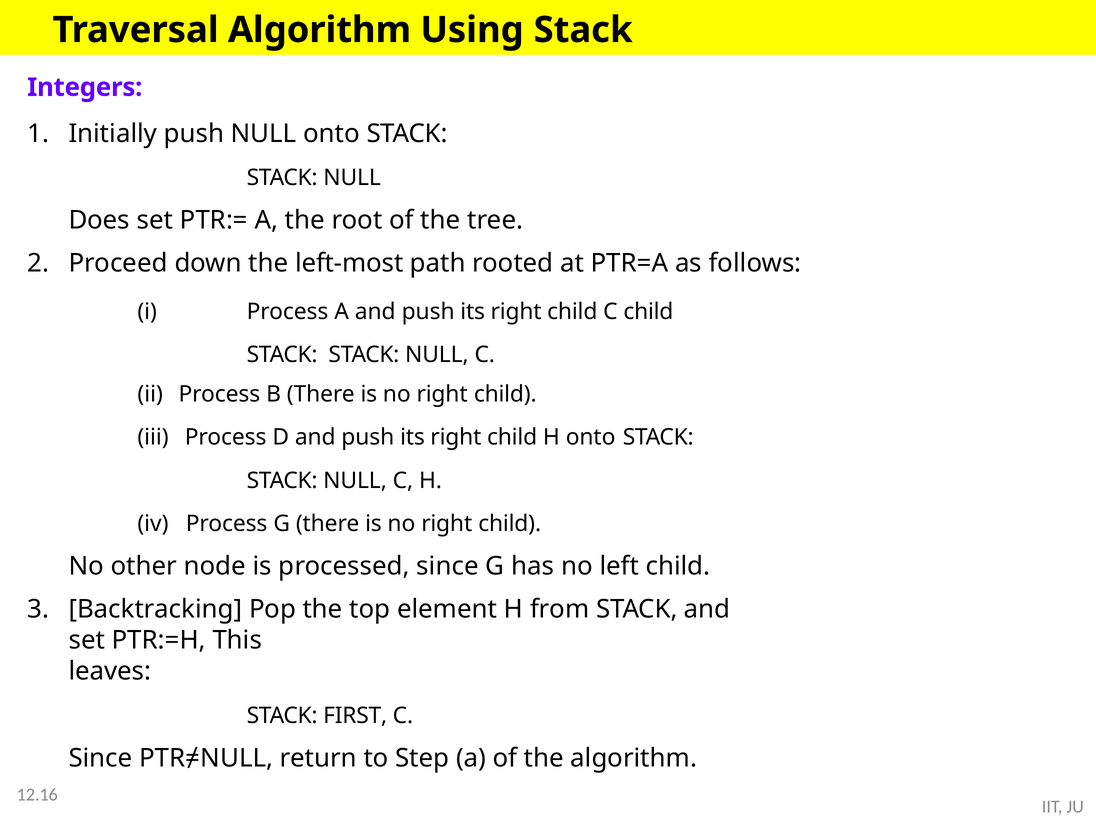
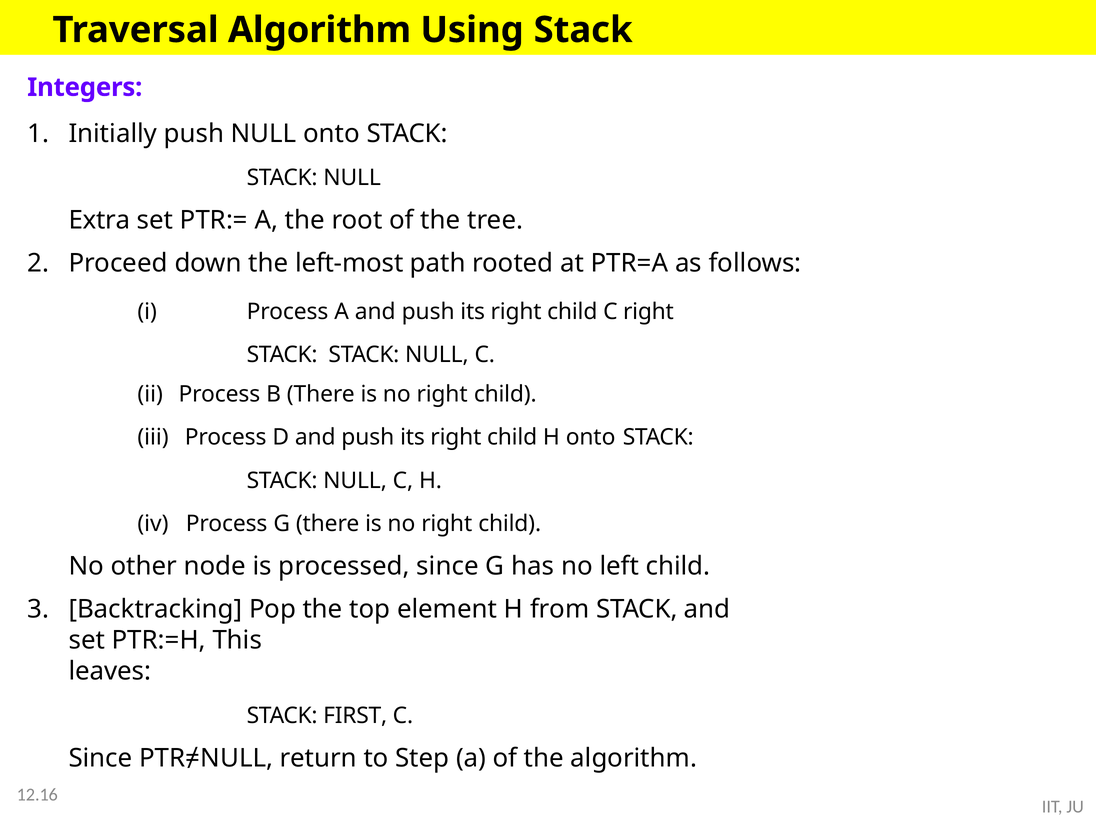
Does: Does -> Extra
C child: child -> right
